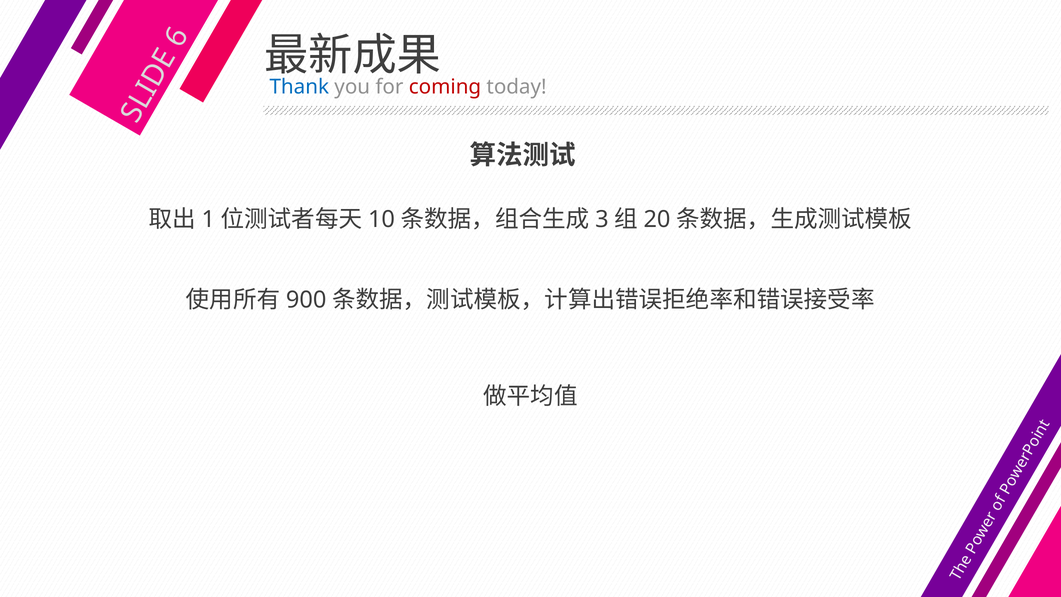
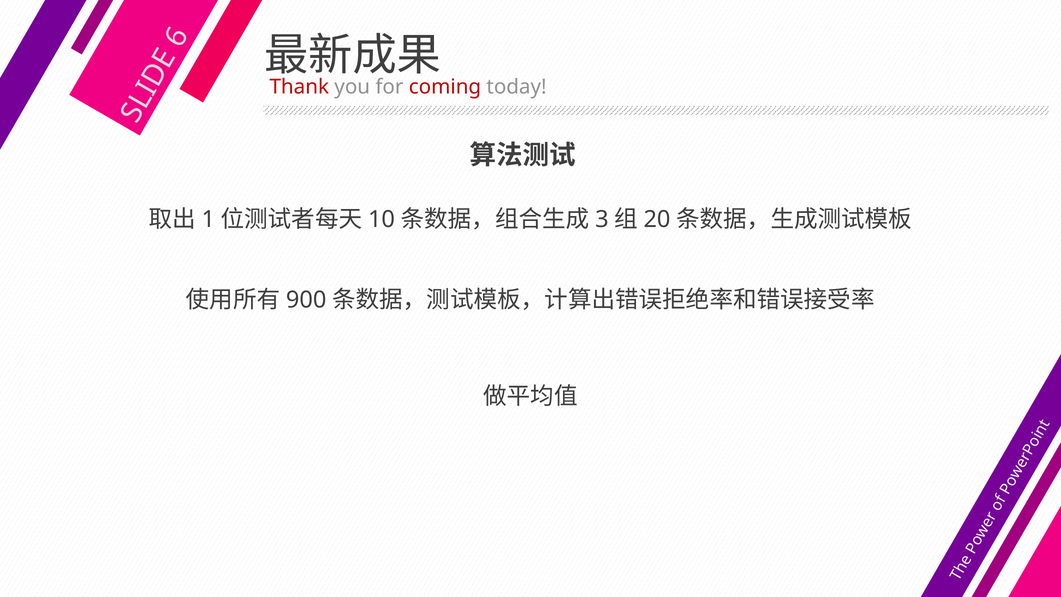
Thank colour: blue -> red
